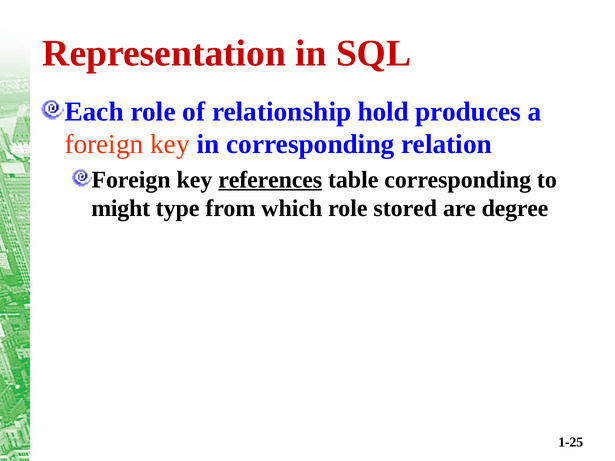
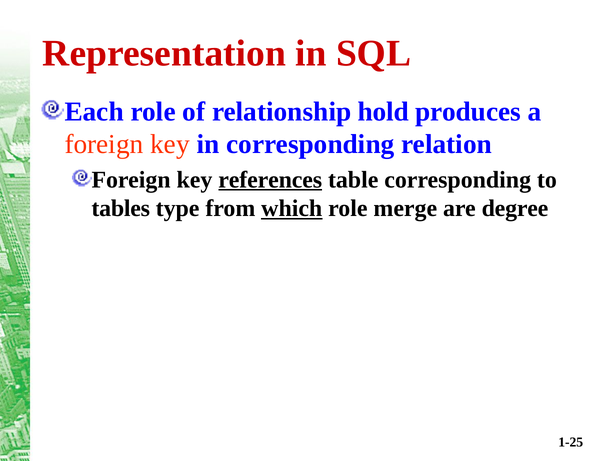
might: might -> tables
which underline: none -> present
stored: stored -> merge
